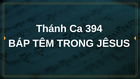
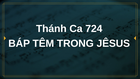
394: 394 -> 724
